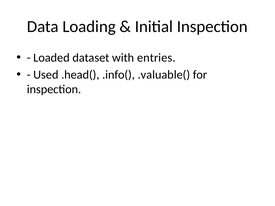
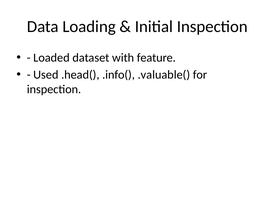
entries: entries -> feature
